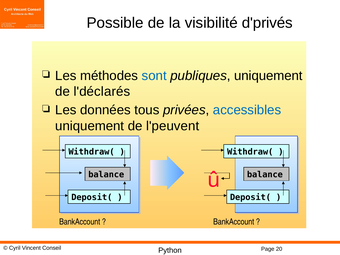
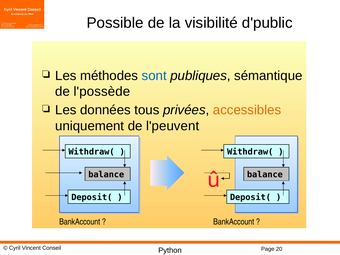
d'privés: d'privés -> d'public
publiques uniquement: uniquement -> sémantique
l'déclarés: l'déclarés -> l'possède
accessibles colour: blue -> orange
